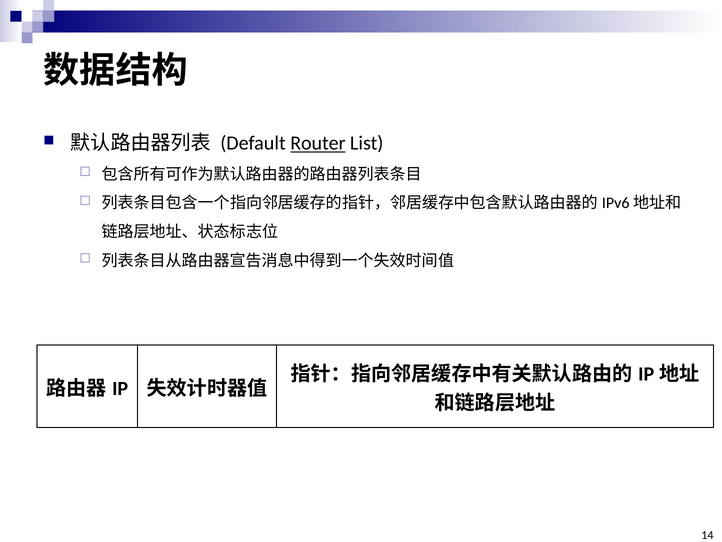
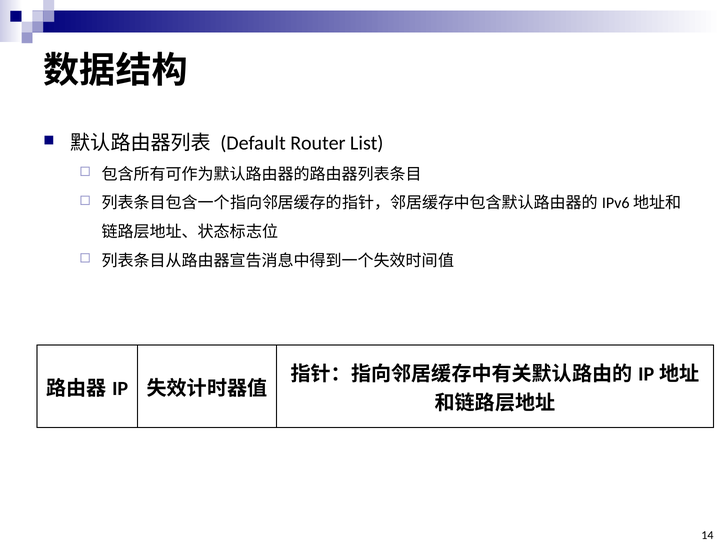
Router underline: present -> none
